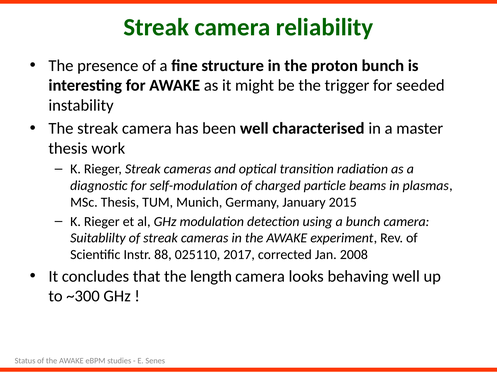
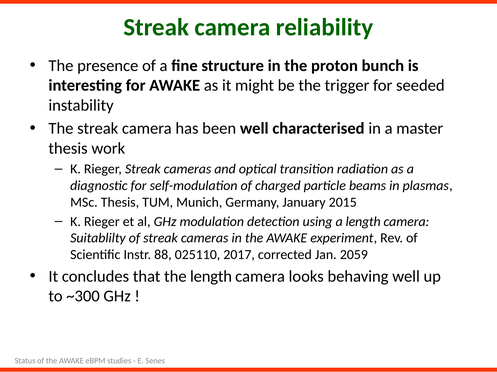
a bunch: bunch -> length
2008: 2008 -> 2059
